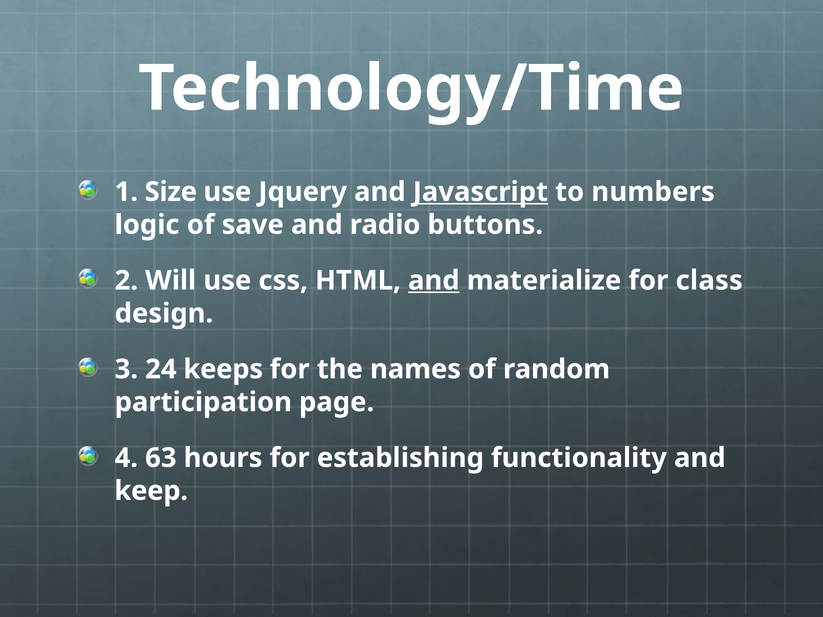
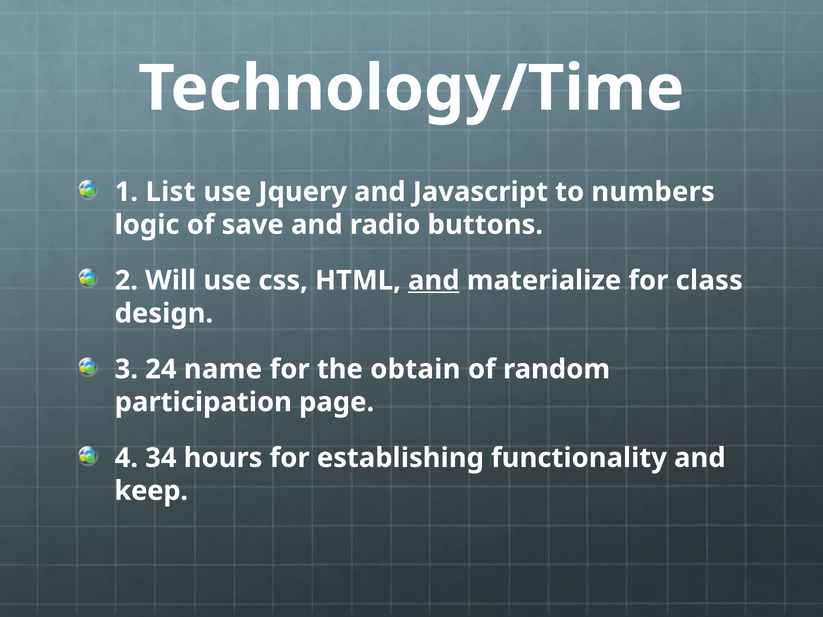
Size: Size -> List
Javascript underline: present -> none
keeps: keeps -> name
names: names -> obtain
63: 63 -> 34
